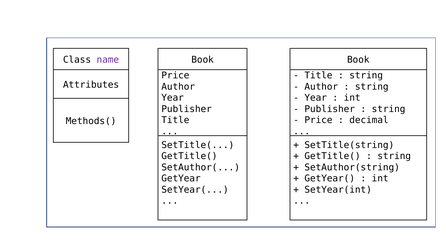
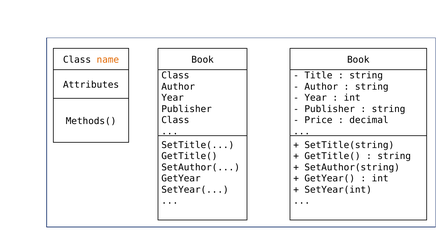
name colour: purple -> orange
Price at (175, 75): Price -> Class
Title at (175, 120): Title -> Class
